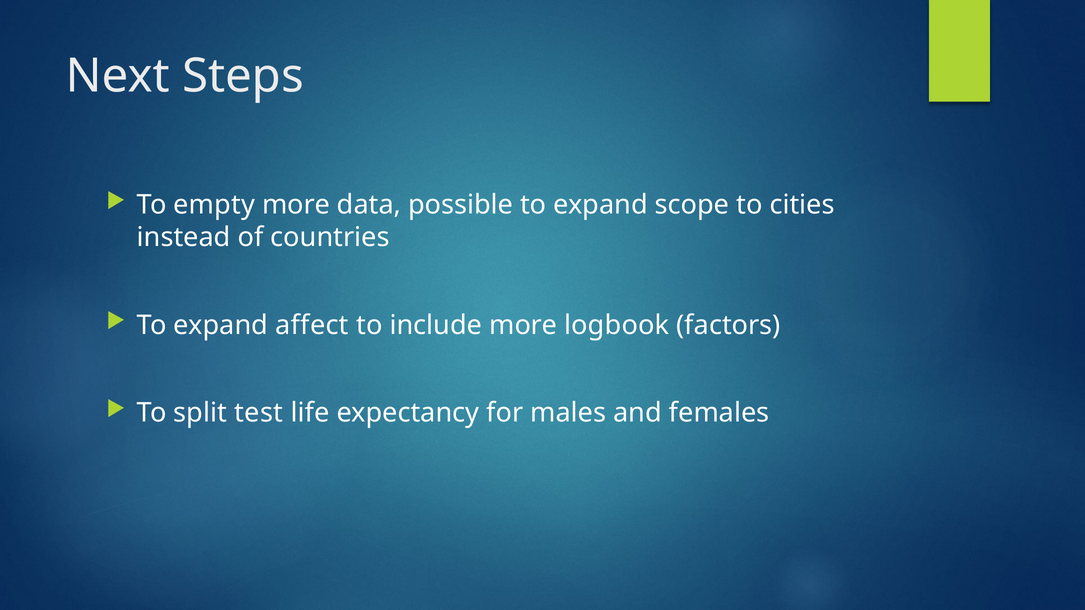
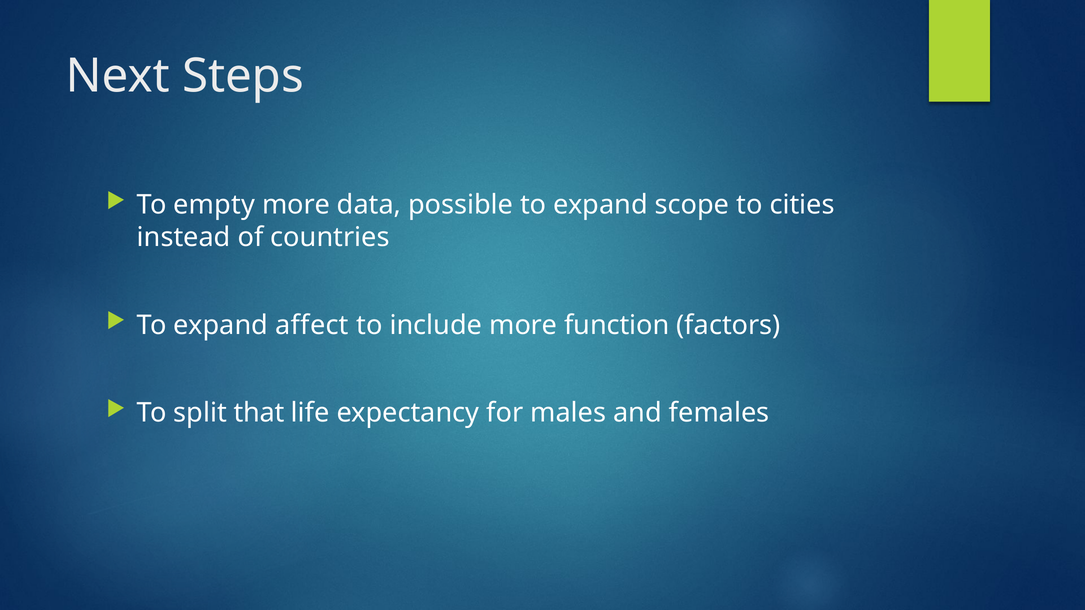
logbook: logbook -> function
test: test -> that
